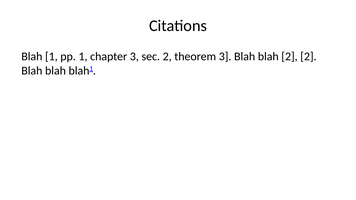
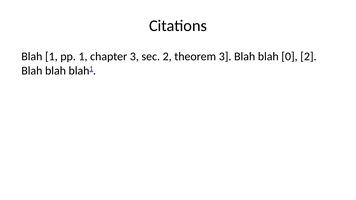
blah 2: 2 -> 0
